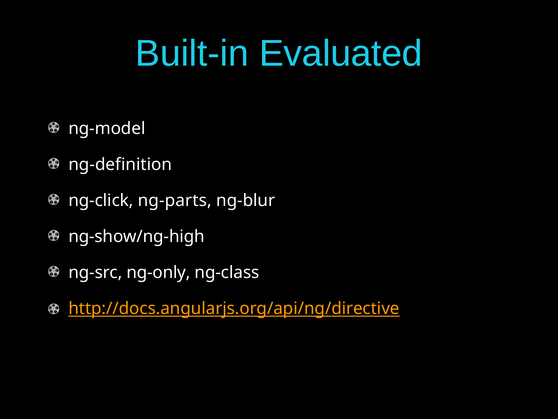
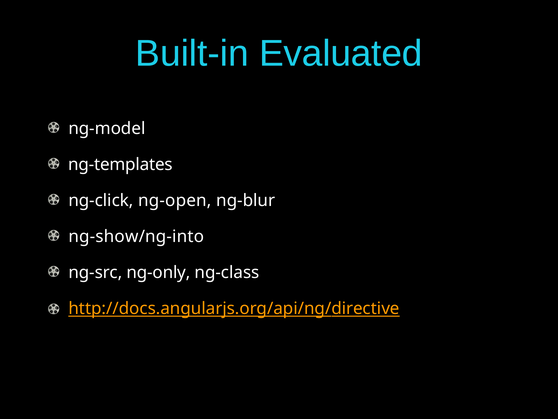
ng-definition: ng-definition -> ng-templates
ng-parts: ng-parts -> ng-open
ng-show/ng-high: ng-show/ng-high -> ng-show/ng-into
